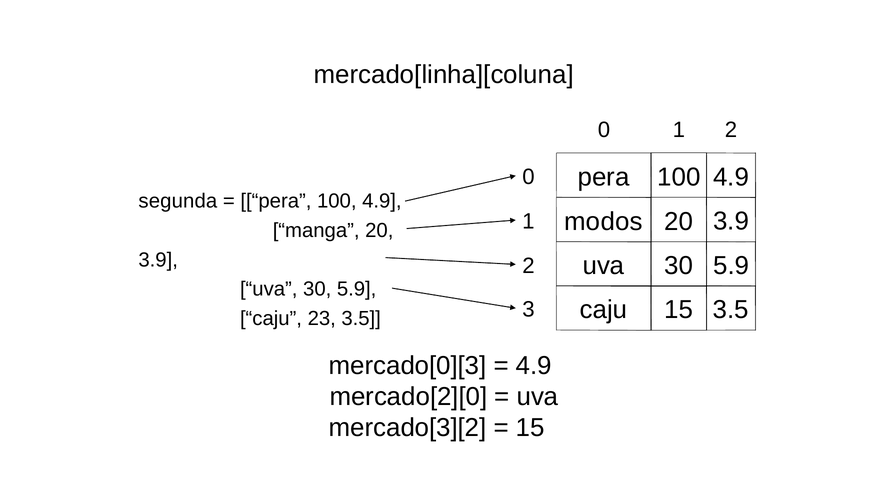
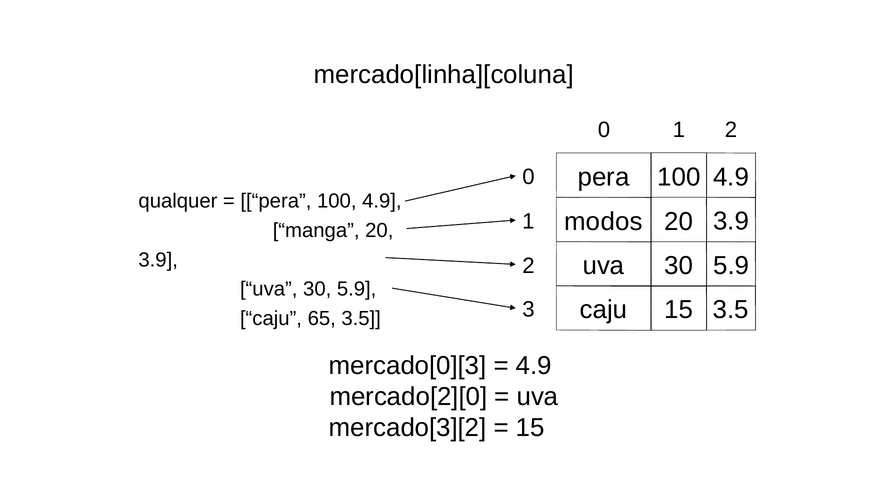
segunda: segunda -> qualquer
23: 23 -> 65
